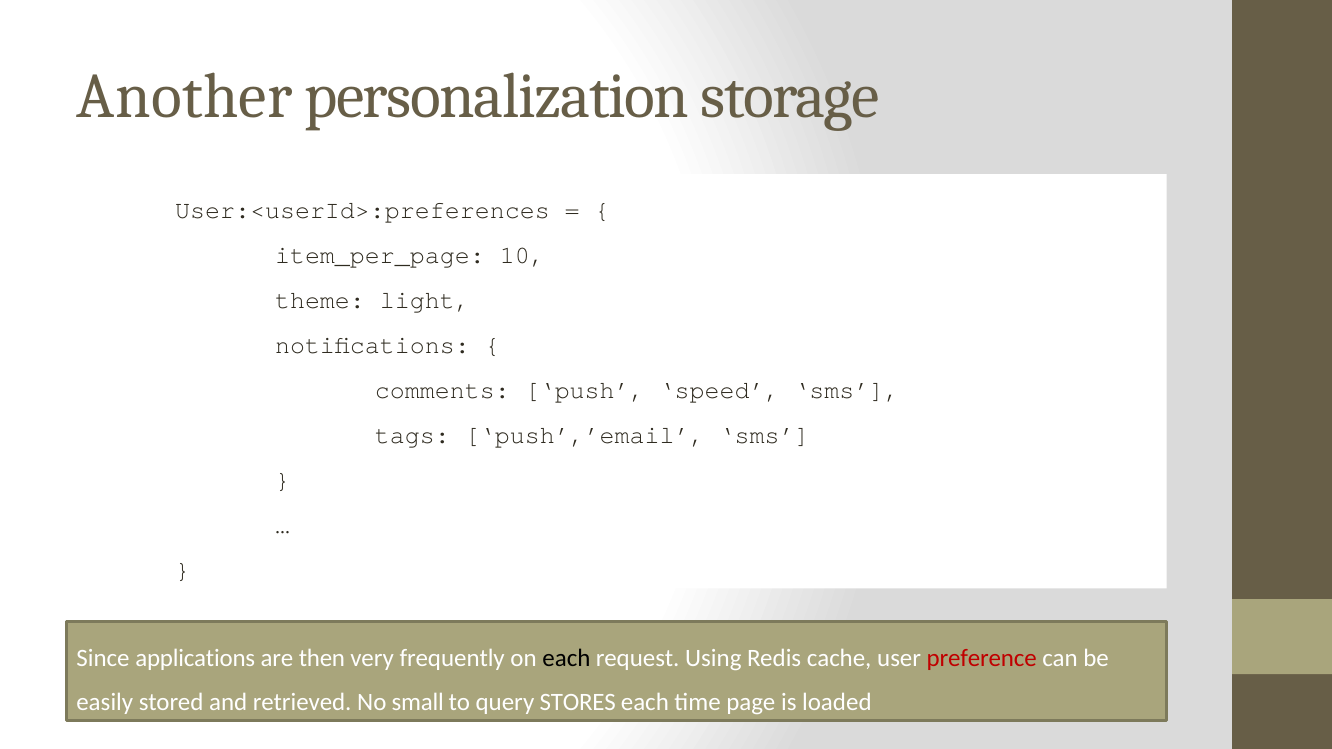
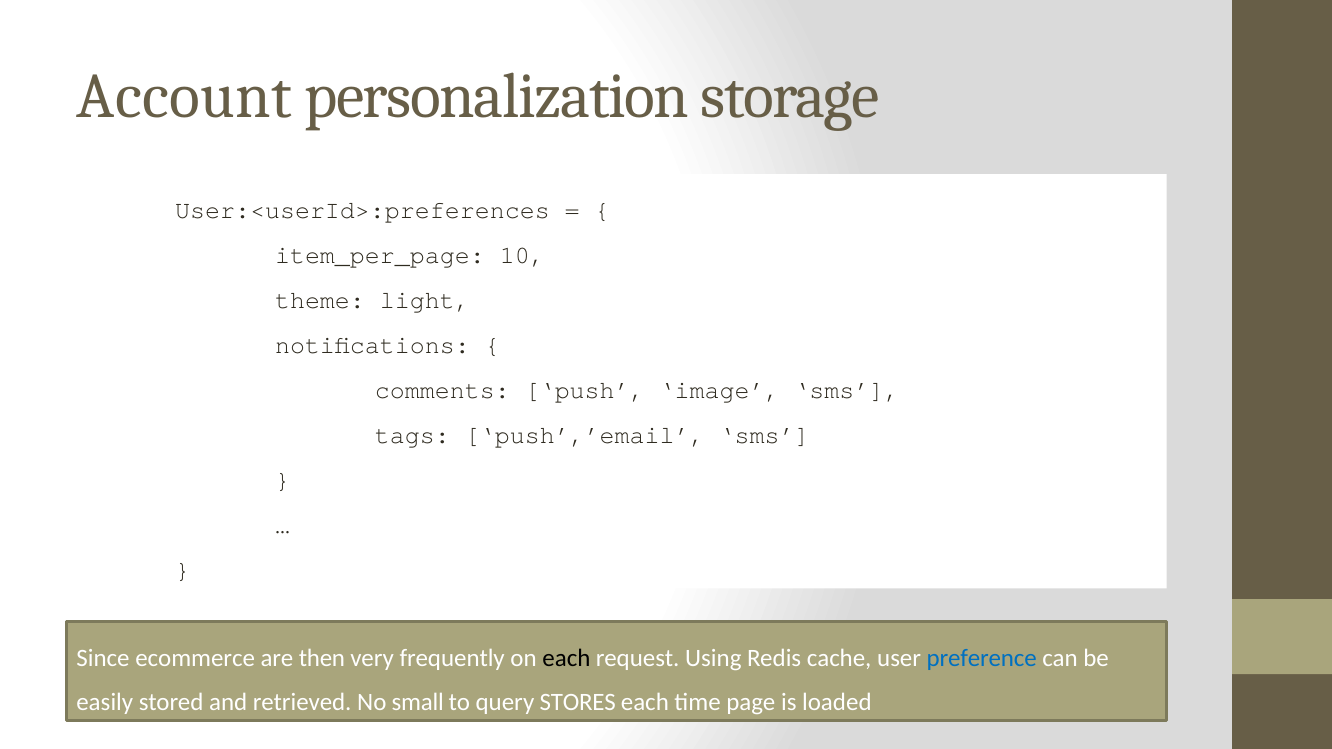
Another: Another -> Account
speed: speed -> image
applications: applications -> ecommerce
preference colour: red -> blue
